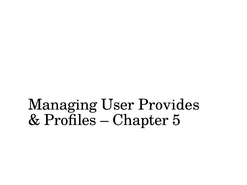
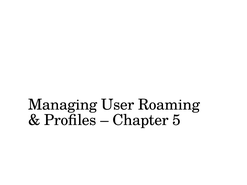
Provides: Provides -> Roaming
